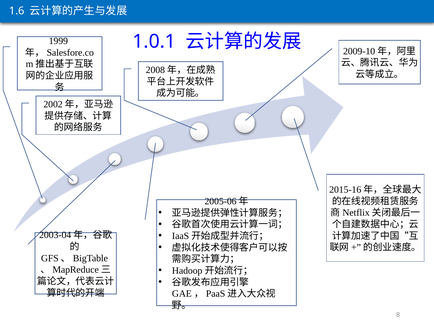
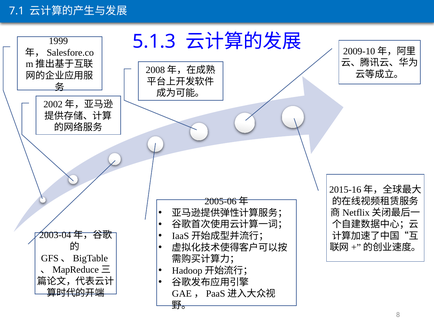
1.6: 1.6 -> 7.1
1.0.1: 1.0.1 -> 5.1.3
